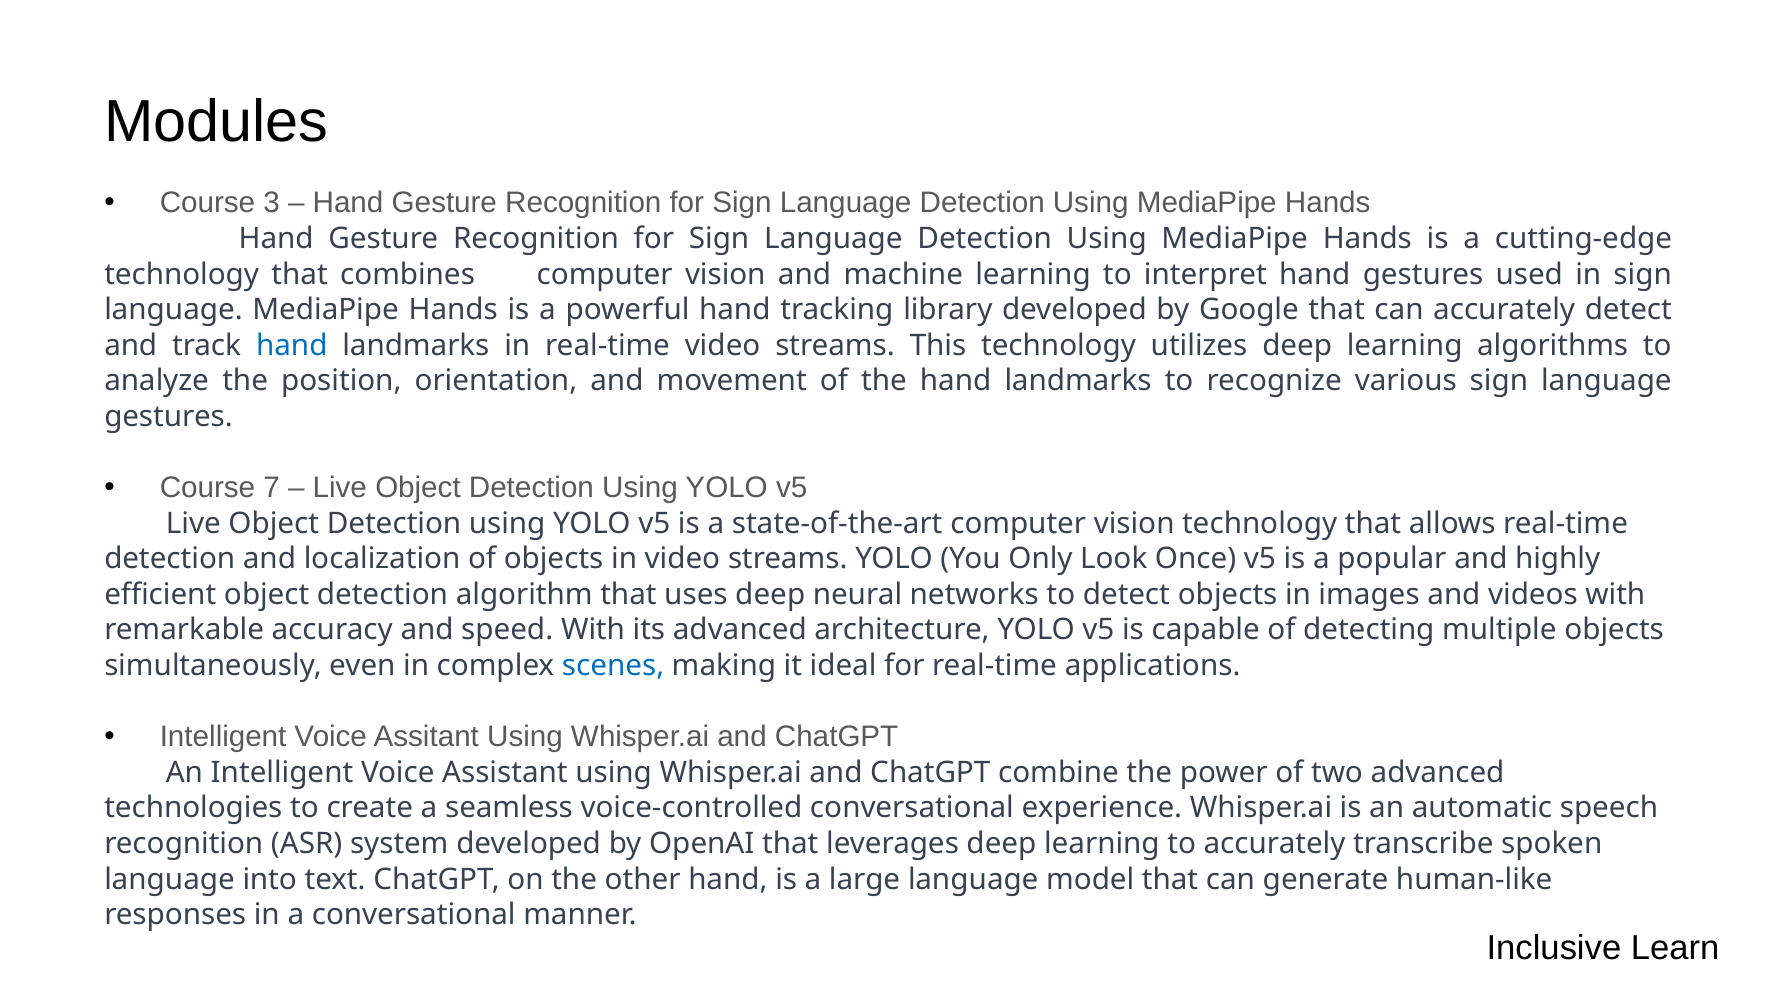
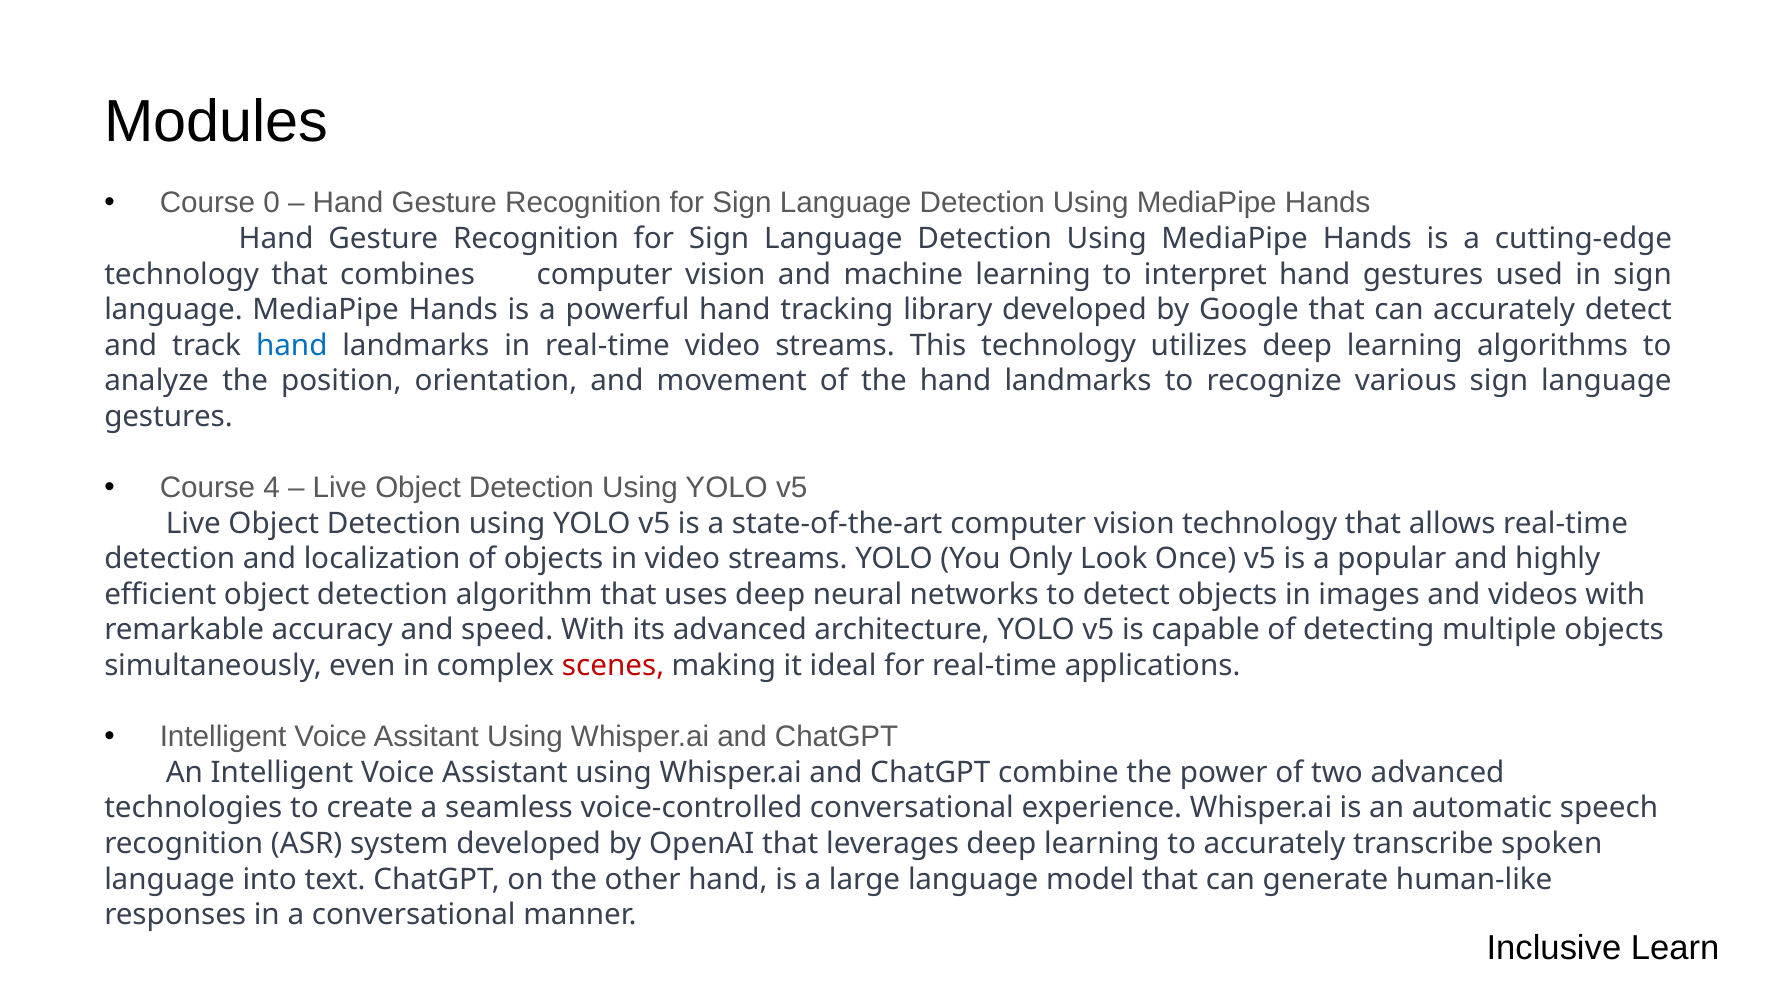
3: 3 -> 0
7: 7 -> 4
scenes colour: blue -> red
